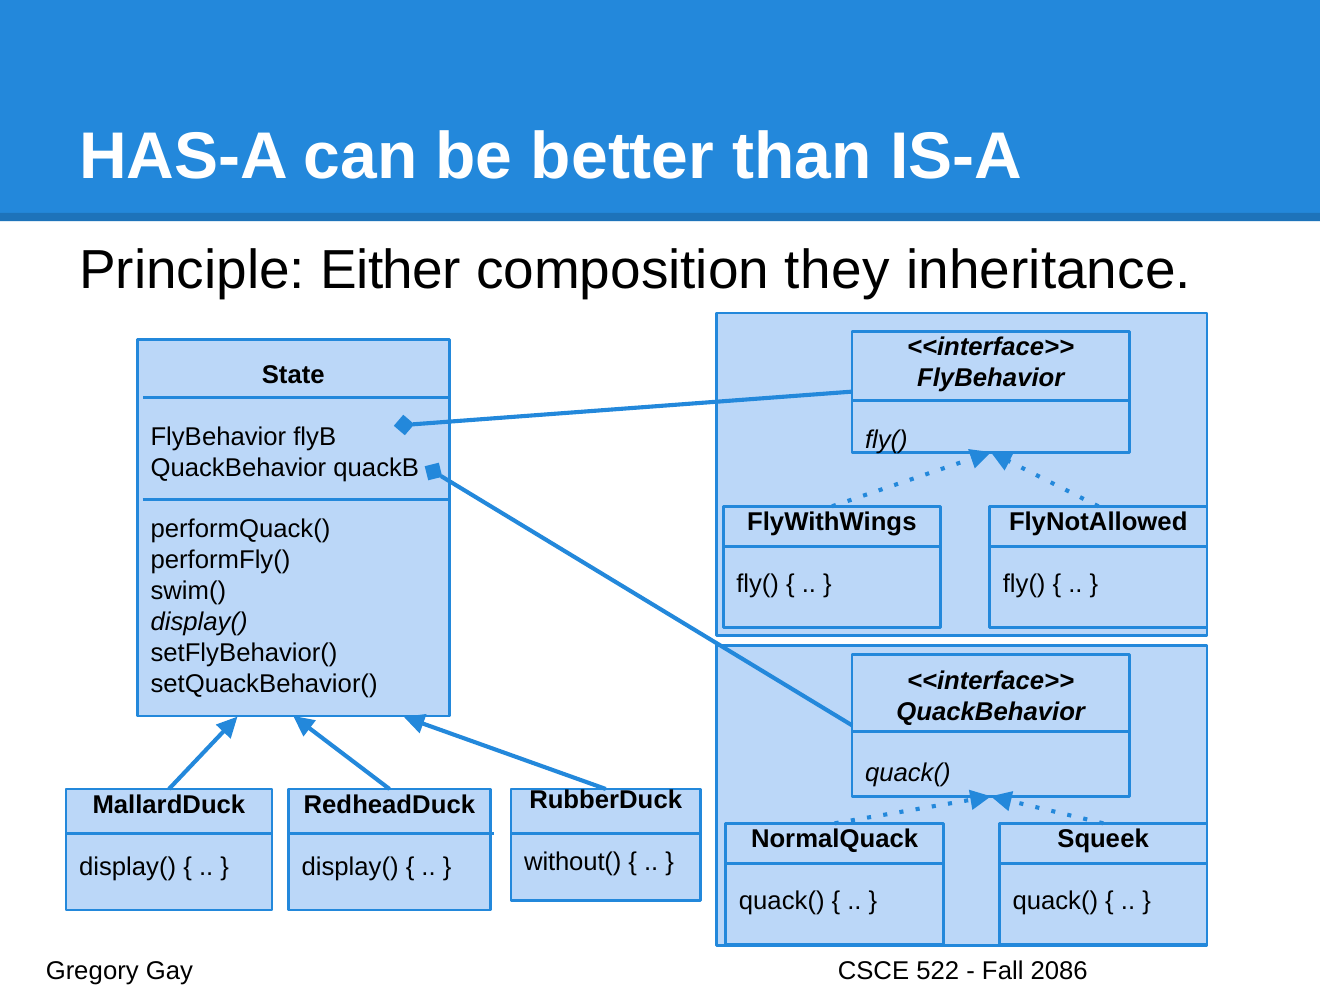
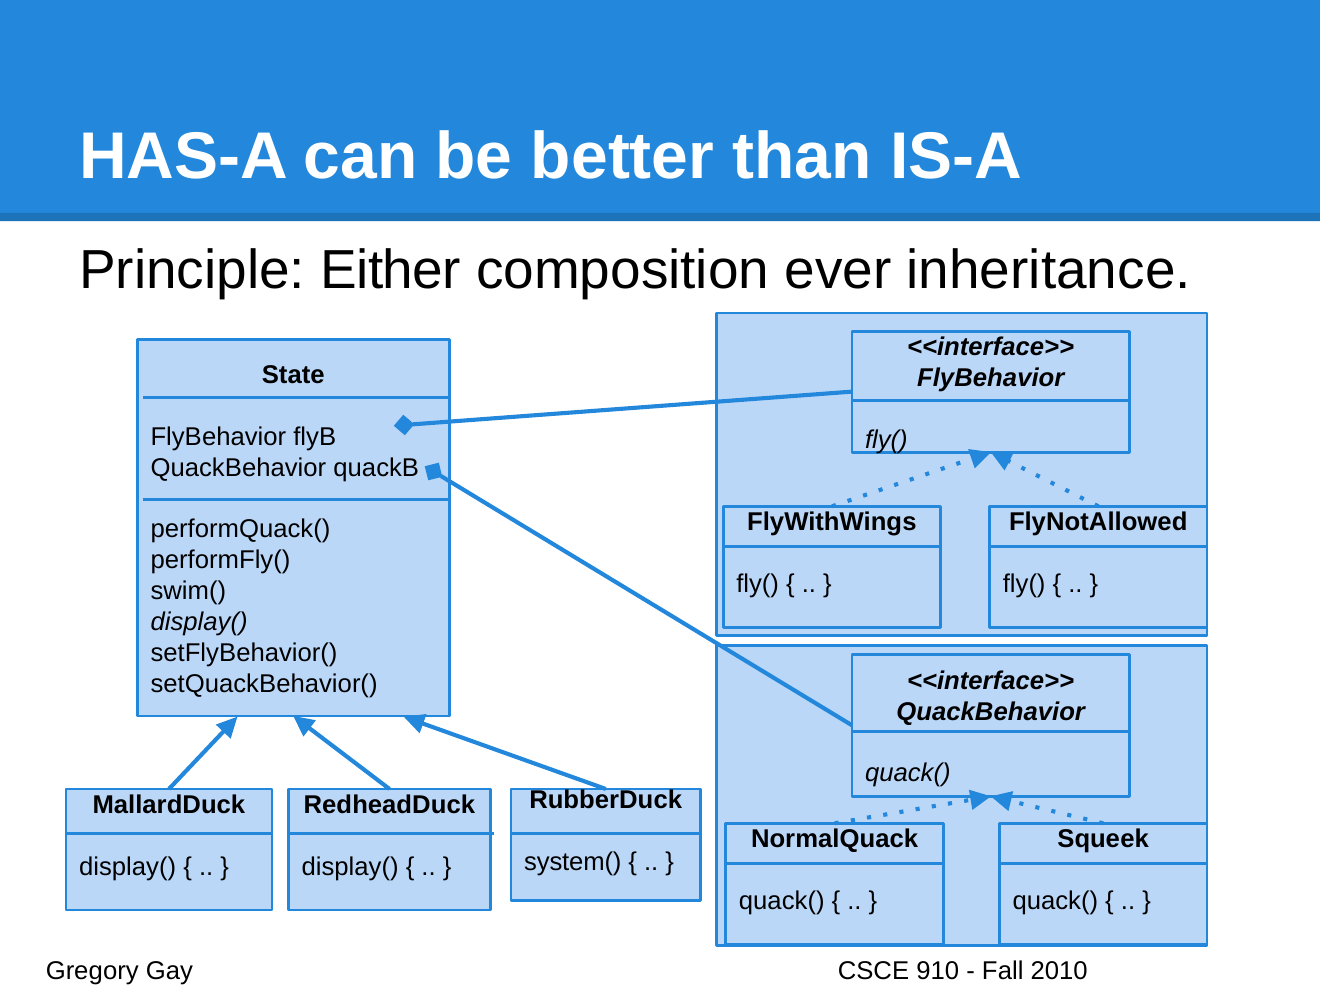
they: they -> ever
without(: without( -> system(
522: 522 -> 910
2086: 2086 -> 2010
